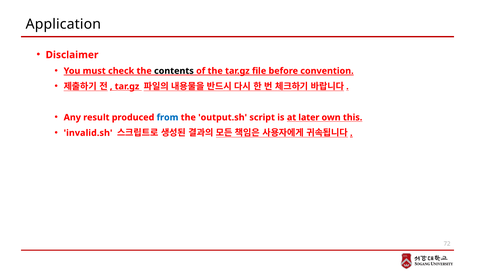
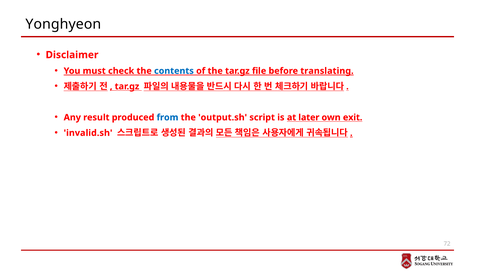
Application: Application -> Yonghyeon
contents colour: black -> blue
convention: convention -> translating
this: this -> exit
